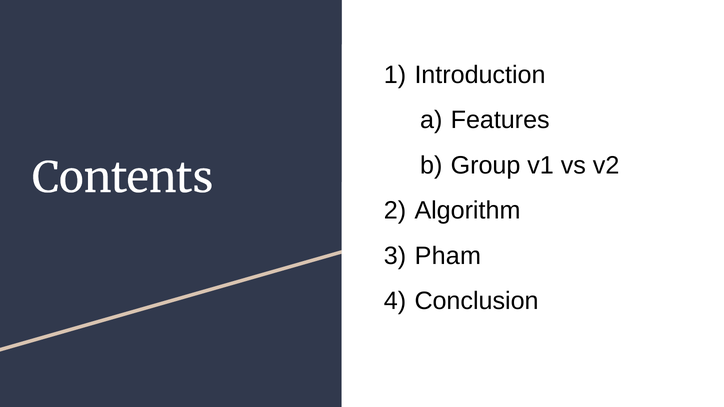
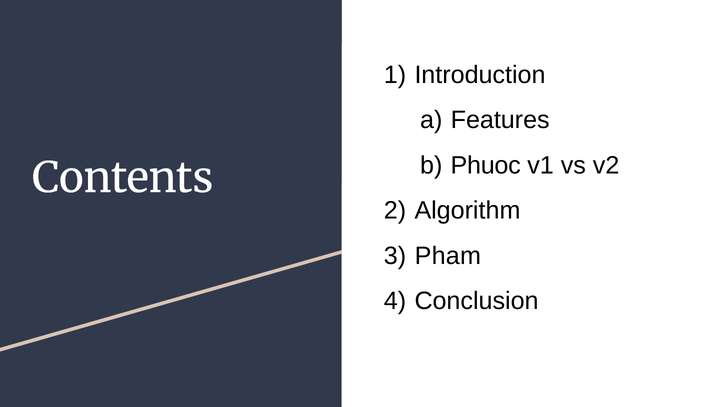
Group: Group -> Phuoc
